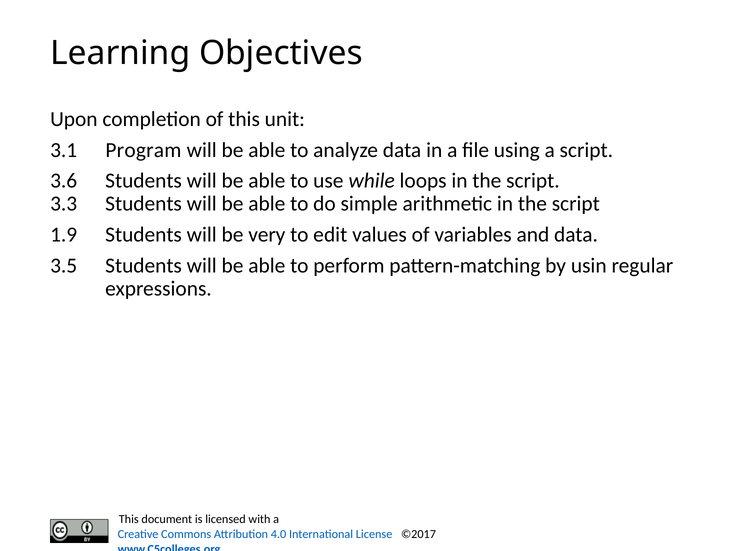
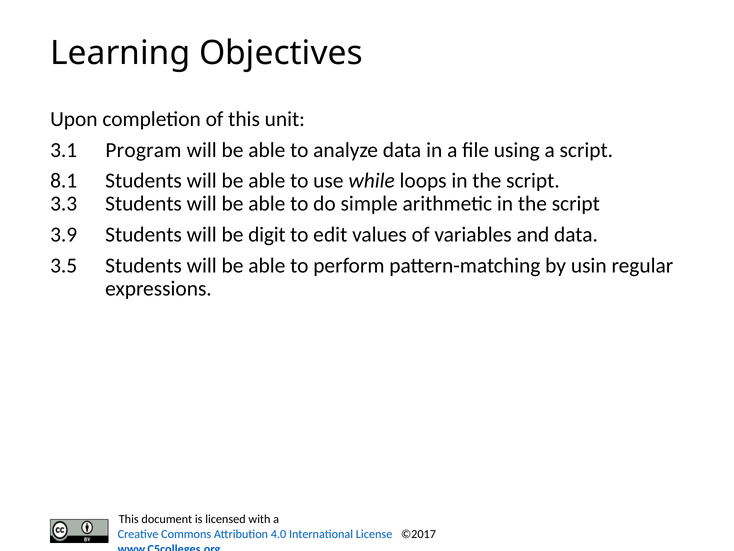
3.6: 3.6 -> 8.1
1.9: 1.9 -> 3.9
very: very -> digit
